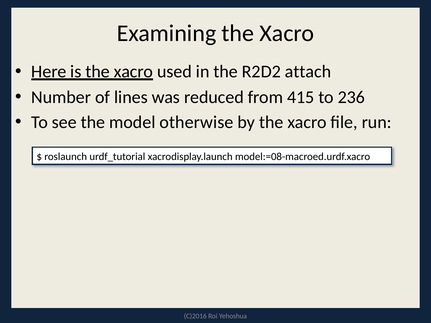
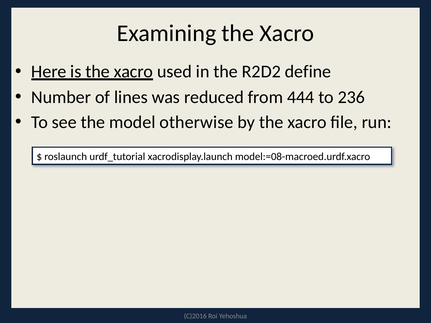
attach: attach -> define
415: 415 -> 444
